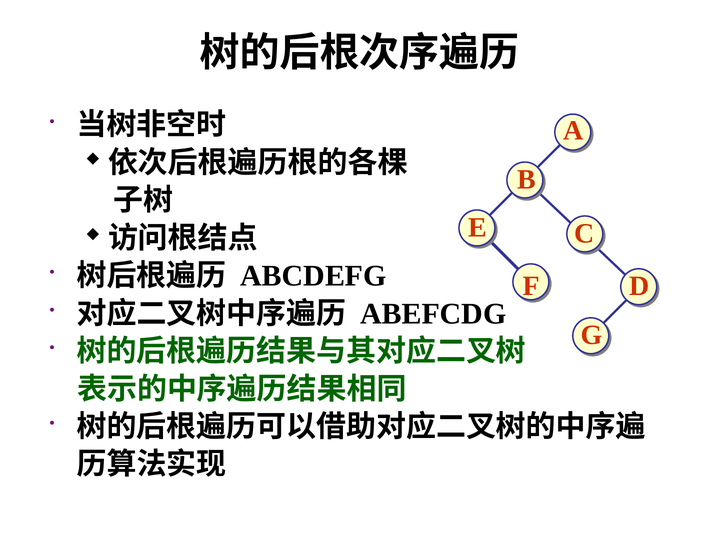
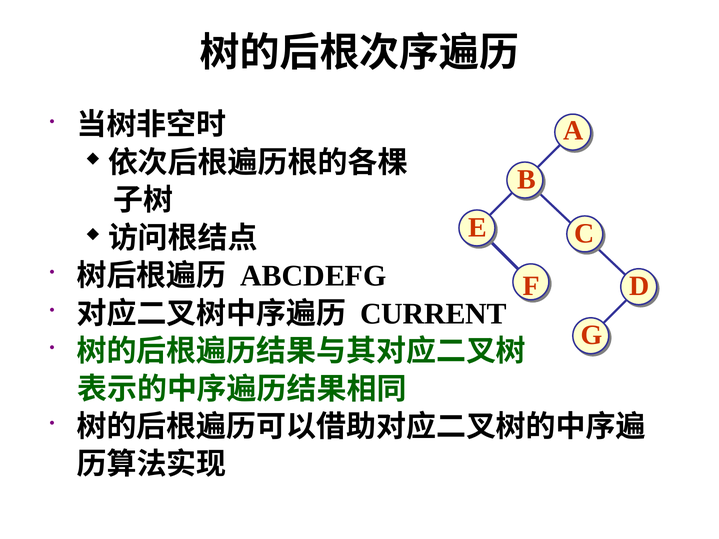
ABEFCDG: ABEFCDG -> CURRENT
